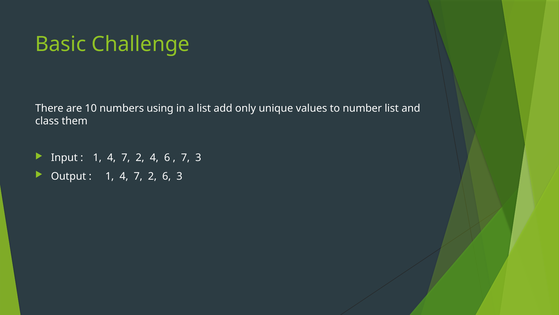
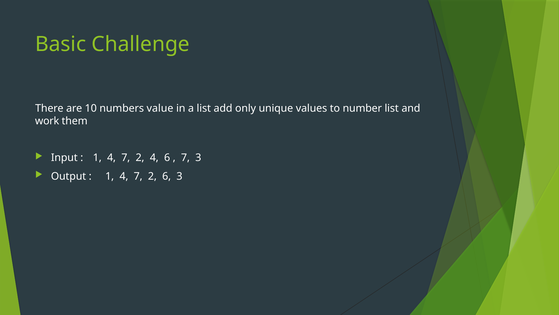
using: using -> value
class: class -> work
